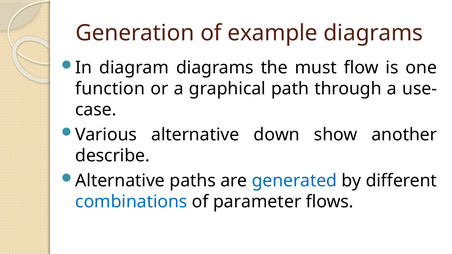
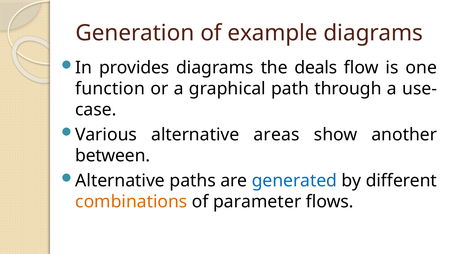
diagram: diagram -> provides
must: must -> deals
down: down -> areas
describe: describe -> between
combinations colour: blue -> orange
